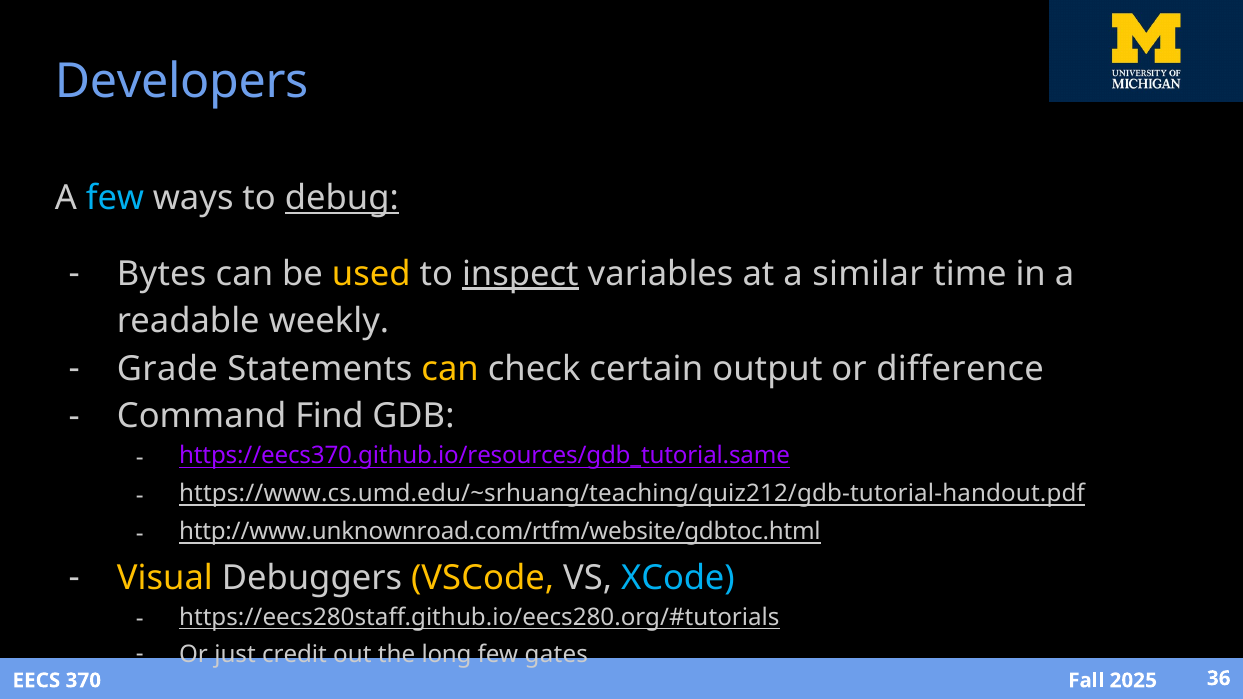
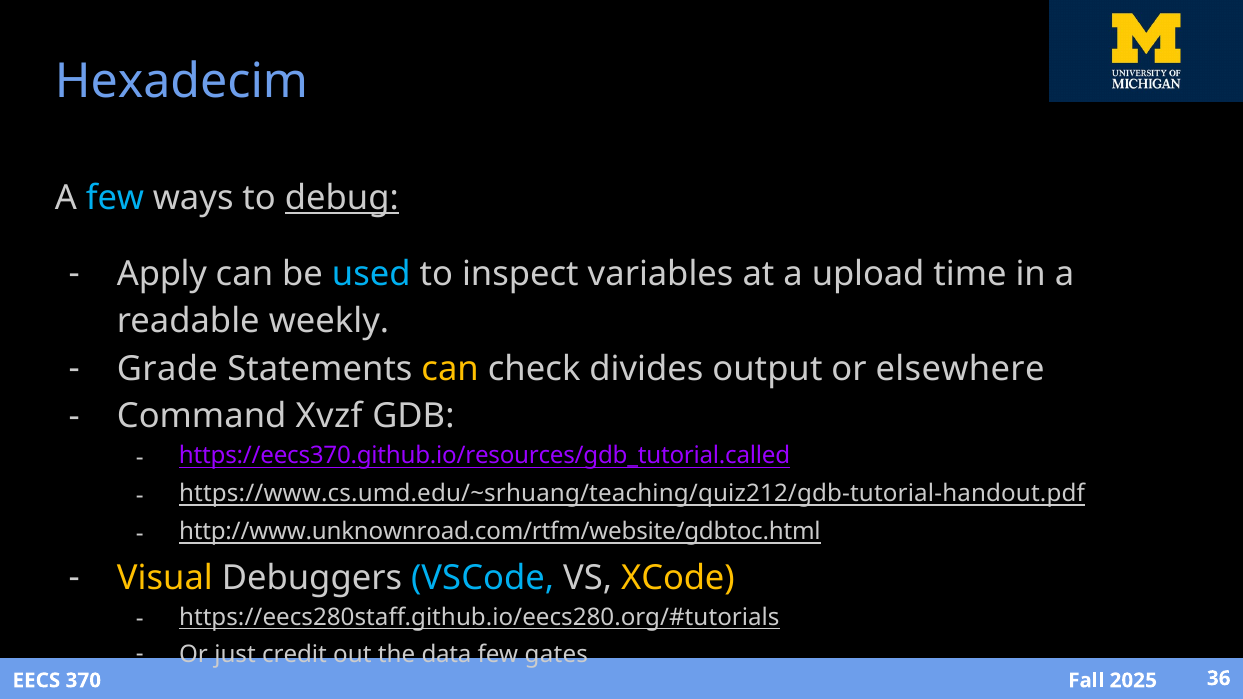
Developers: Developers -> Hexadecim
Bytes: Bytes -> Apply
used colour: yellow -> light blue
inspect underline: present -> none
similar: similar -> upload
certain: certain -> divides
difference: difference -> elsewhere
Find: Find -> Xvzf
https://eecs370.github.io/resources/gdb_tutorial.same: https://eecs370.github.io/resources/gdb_tutorial.same -> https://eecs370.github.io/resources/gdb_tutorial.called
VSCode colour: yellow -> light blue
XCode colour: light blue -> yellow
long: long -> data
